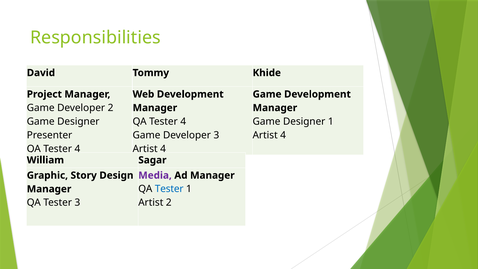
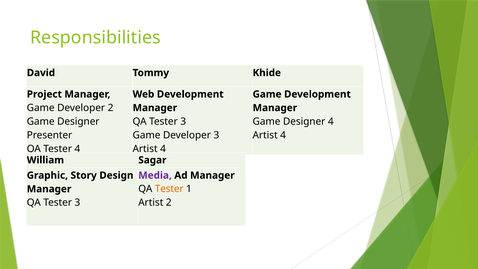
4 at (183, 121): 4 -> 3
Designer 1: 1 -> 4
Tester at (169, 189) colour: blue -> orange
